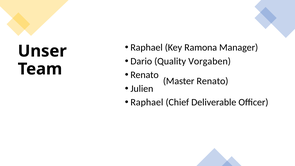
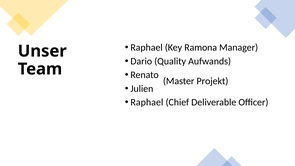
Vorgaben: Vorgaben -> Aufwands
Master Renato: Renato -> Projekt
